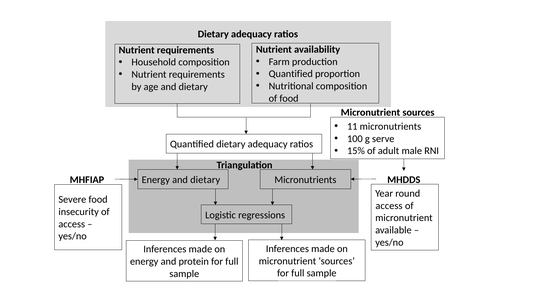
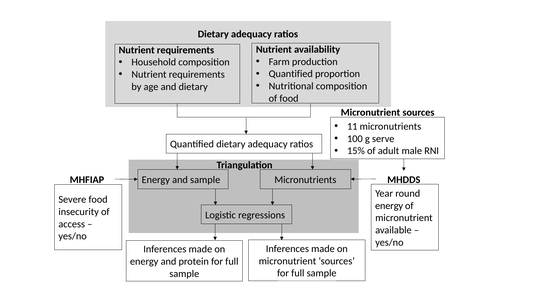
Energy and dietary: dietary -> sample
access at (389, 206): access -> energy
